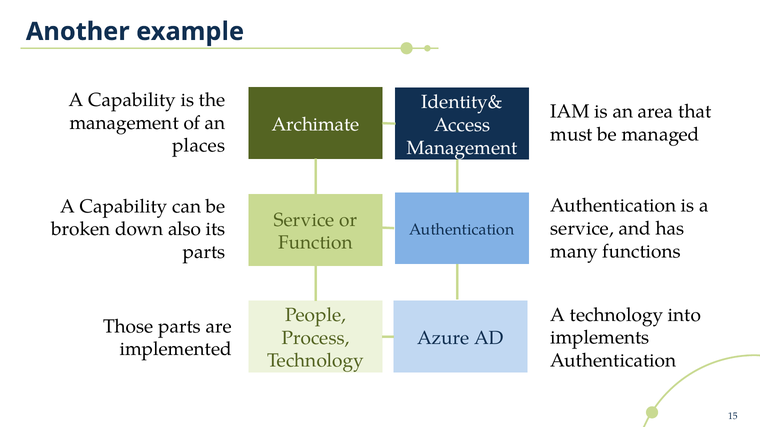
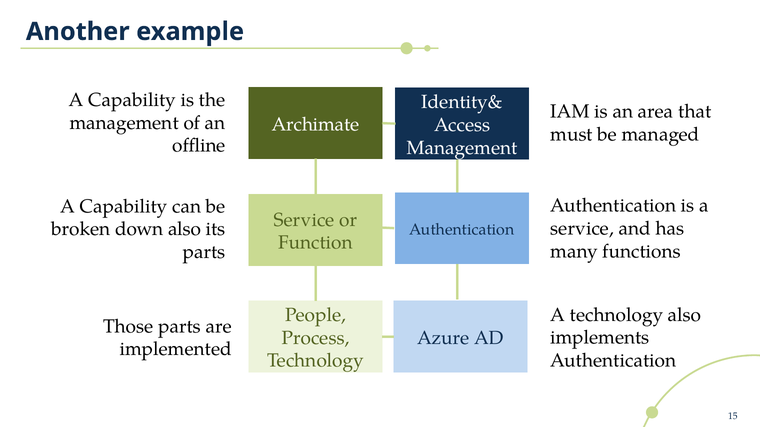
places: places -> offline
technology into: into -> also
